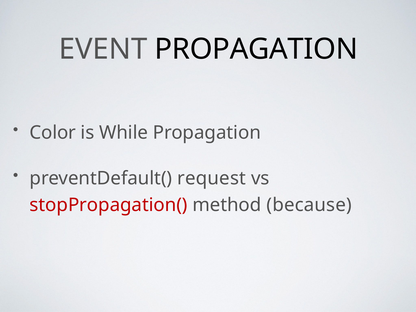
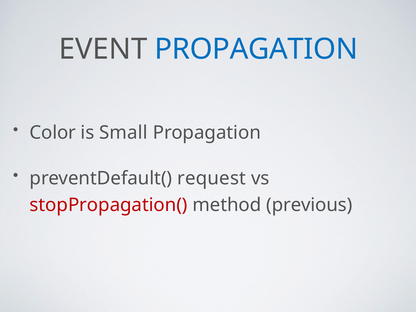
PROPAGATION at (256, 49) colour: black -> blue
While: While -> Small
because: because -> previous
